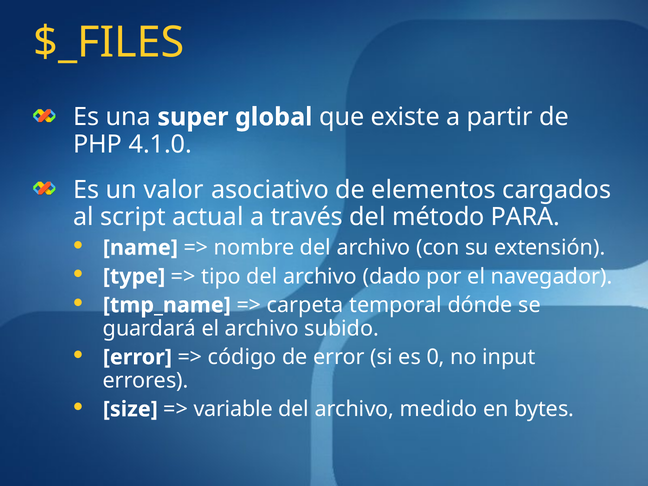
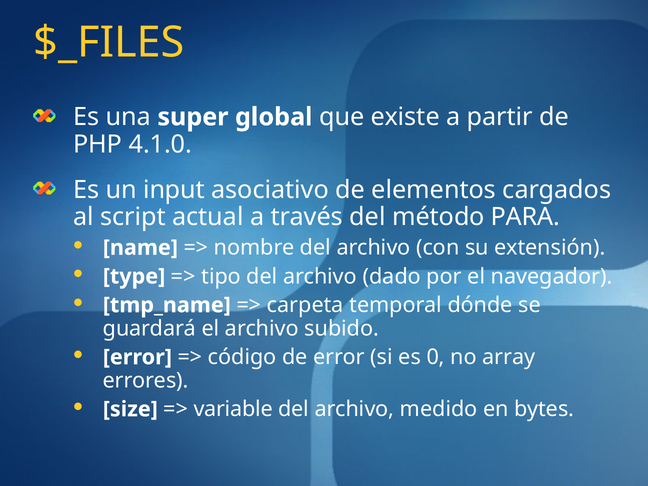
valor: valor -> input
input: input -> array
